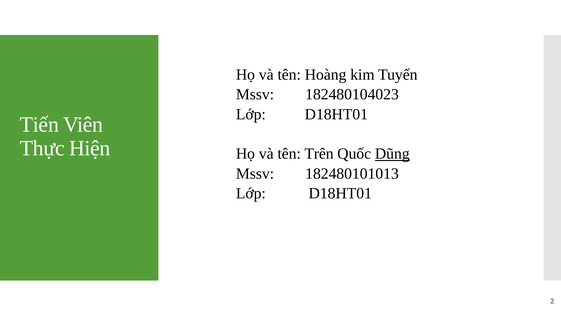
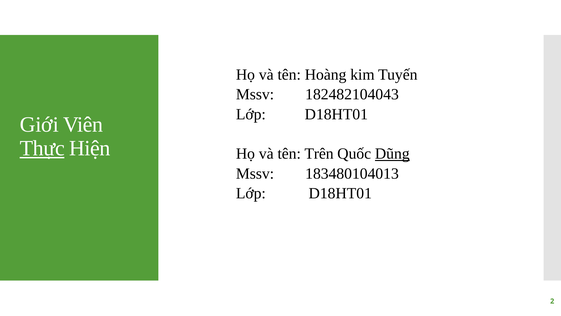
182480104023: 182480104023 -> 182482104043
Tiến: Tiến -> Giới
Thực underline: none -> present
182480101013: 182480101013 -> 183480104013
